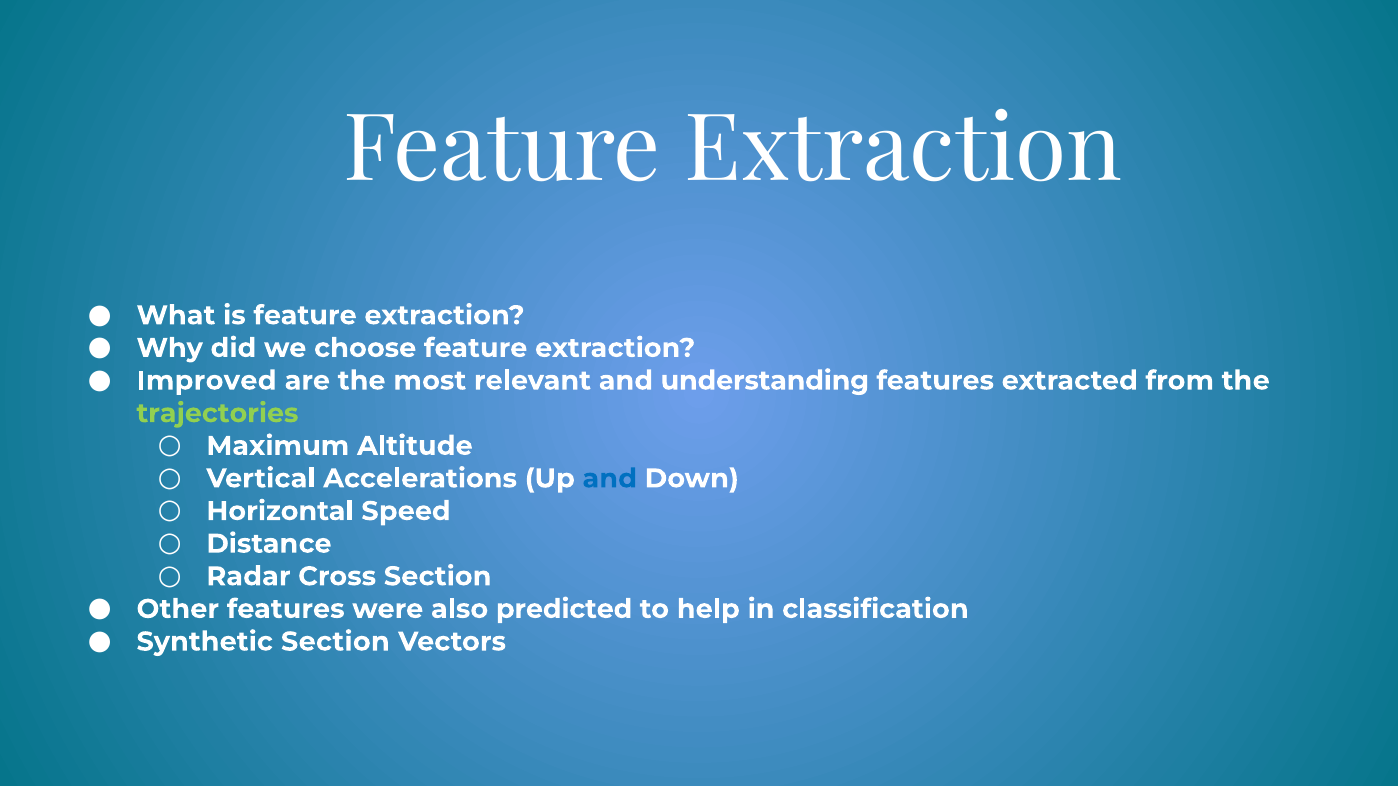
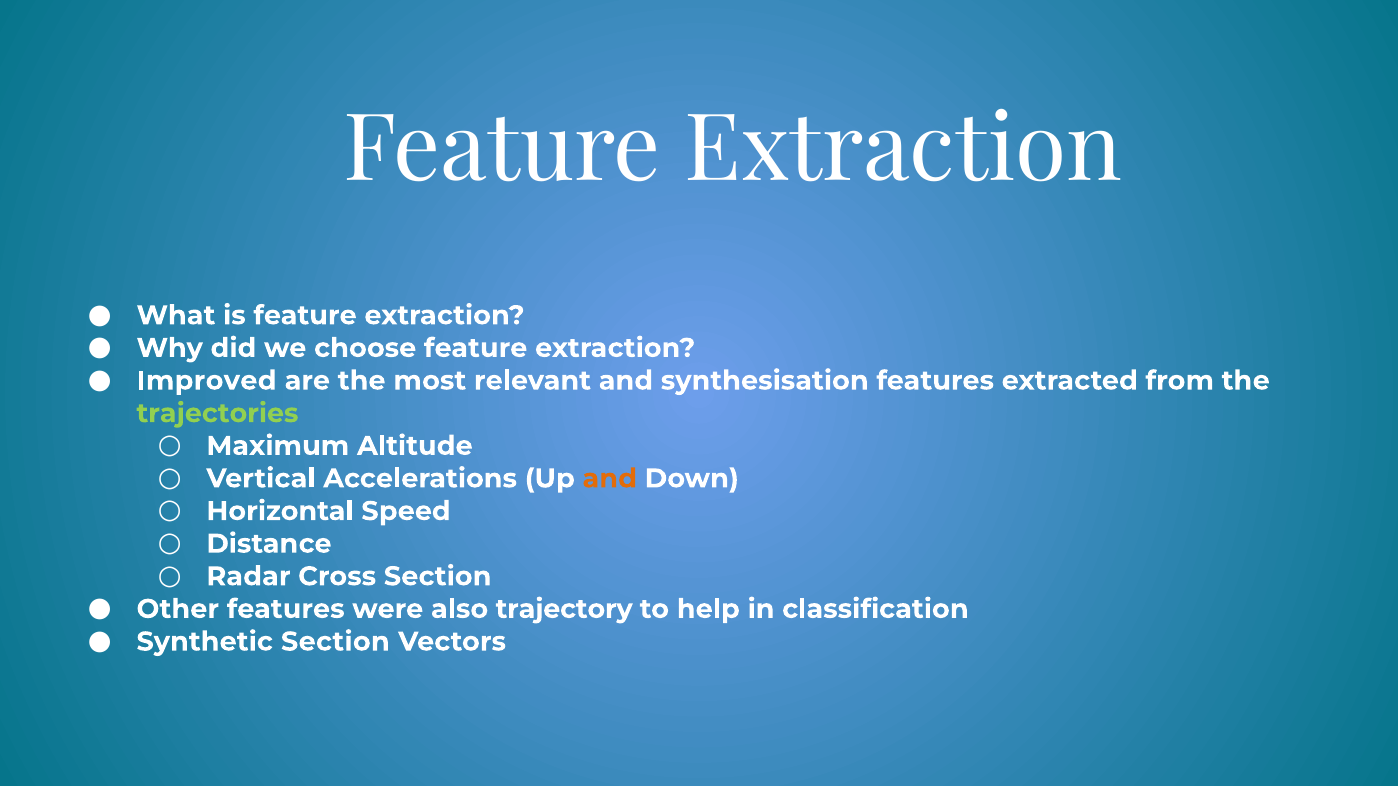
understanding: understanding -> synthesisation
and at (610, 479) colour: blue -> orange
predicted: predicted -> trajectory
